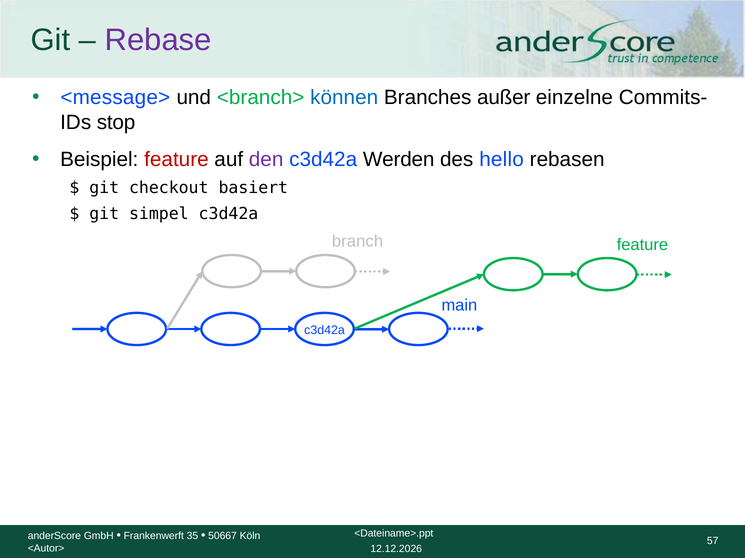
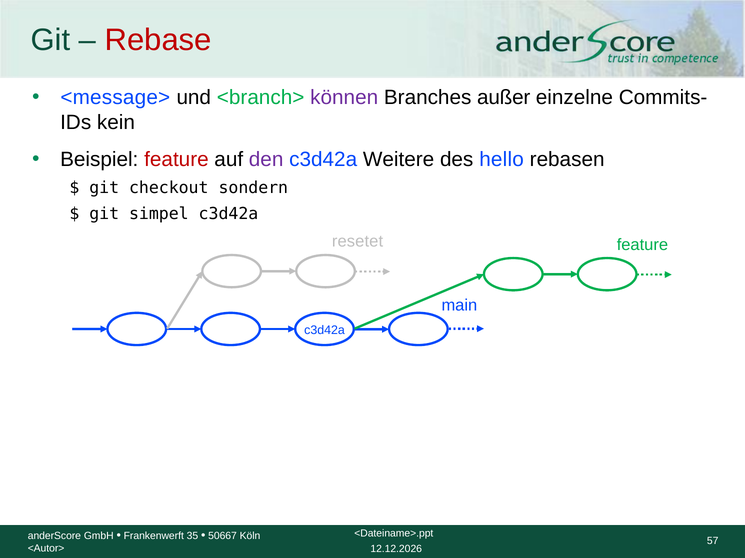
Rebase colour: purple -> red
können colour: blue -> purple
stop: stop -> kein
Werden: Werden -> Weitere
basiert: basiert -> sondern
branch: branch -> resetet
